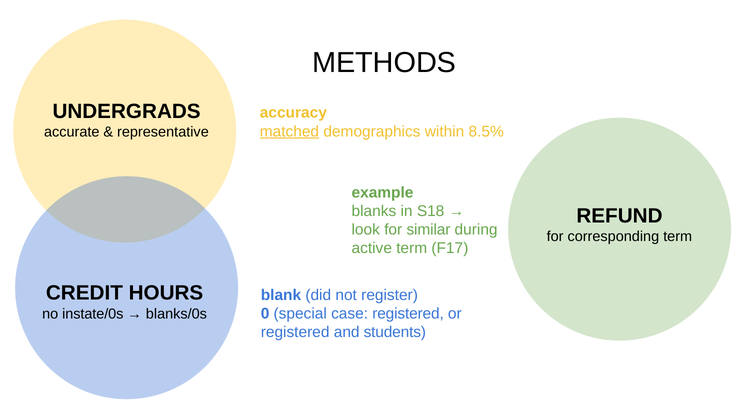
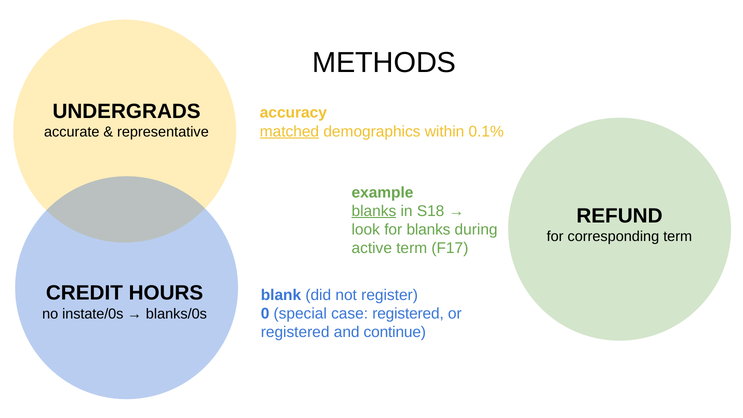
8.5%: 8.5% -> 0.1%
blanks at (374, 211) underline: none -> present
for similar: similar -> blanks
students: students -> continue
